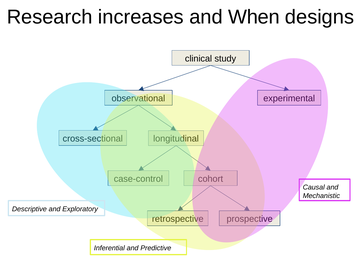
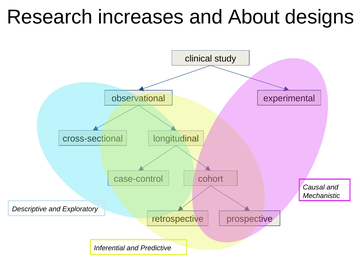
When: When -> About
